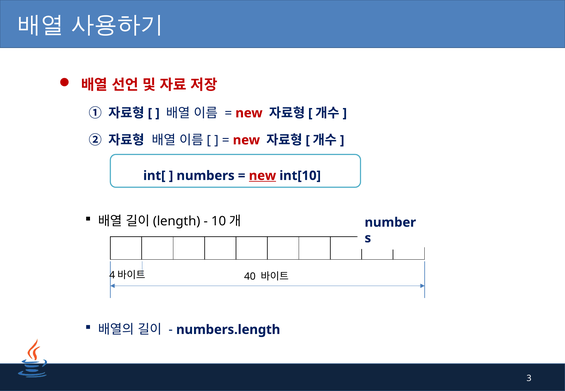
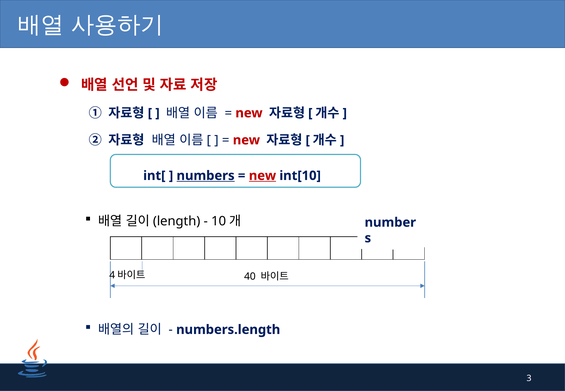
numbers underline: none -> present
